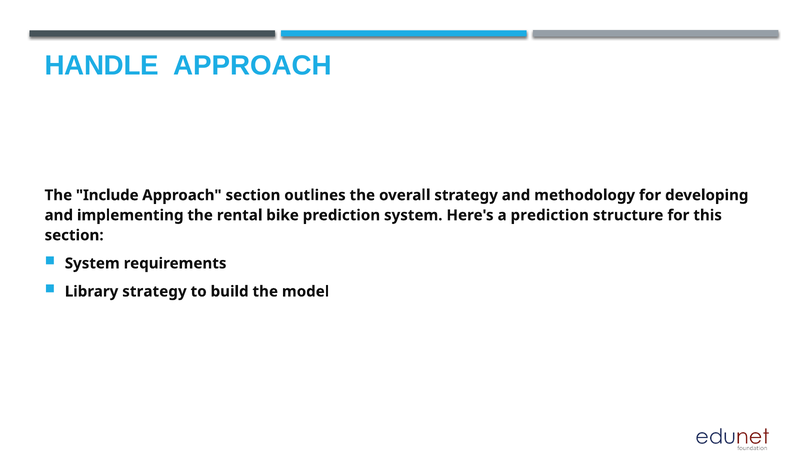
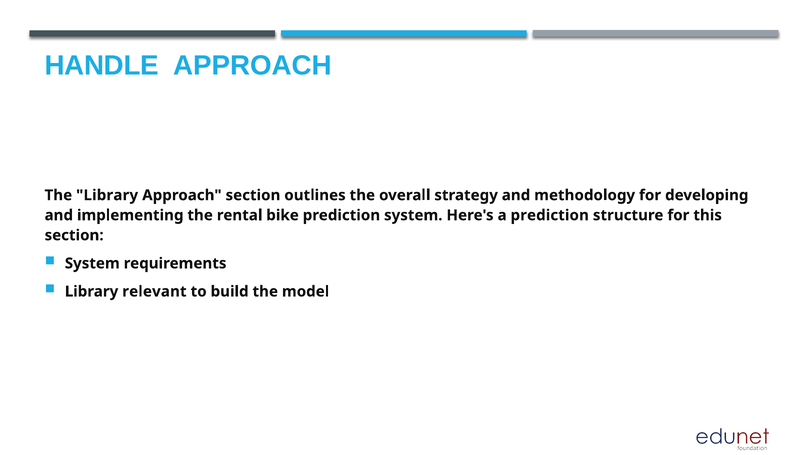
The Include: Include -> Library
Library strategy: strategy -> relevant
